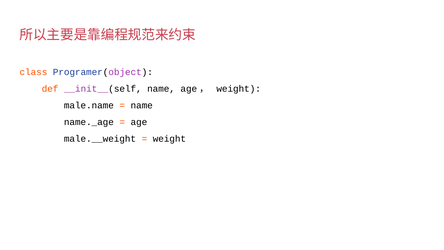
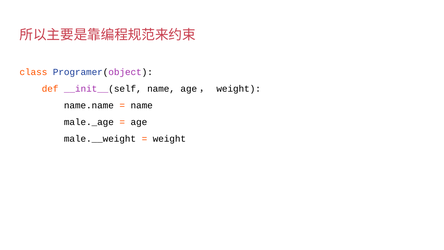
male.name: male.name -> name.name
name._age: name._age -> male._age
